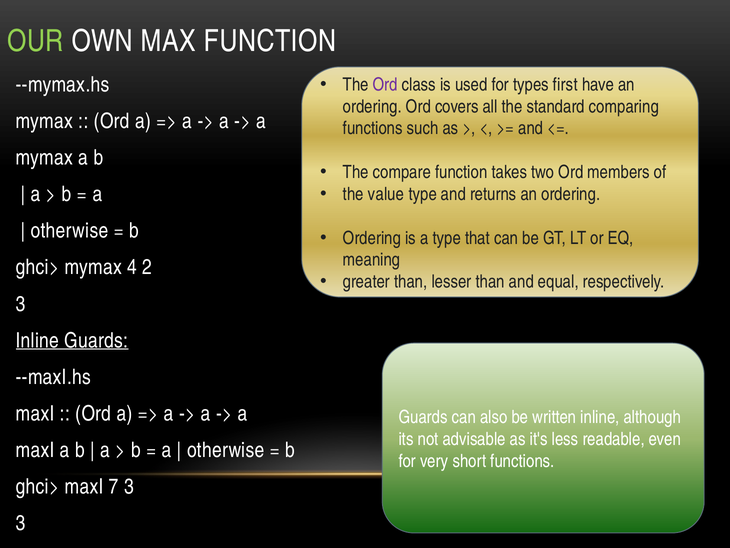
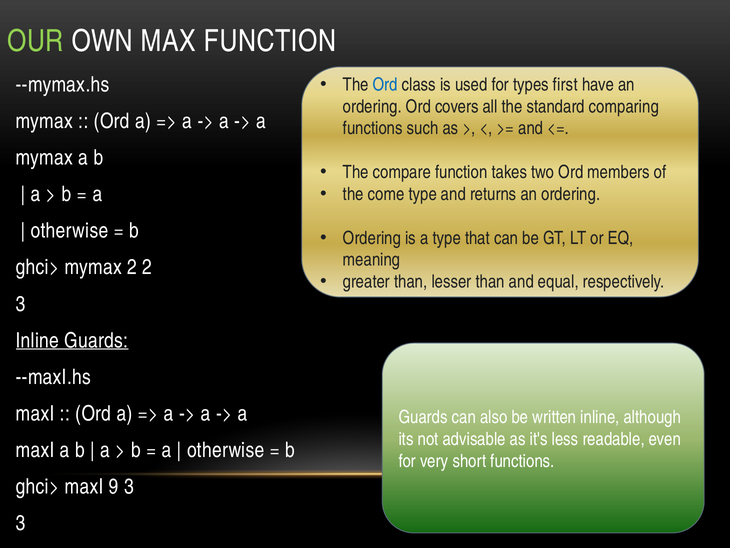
Ord at (385, 84) colour: purple -> blue
value: value -> come
mymax 4: 4 -> 2
7: 7 -> 9
